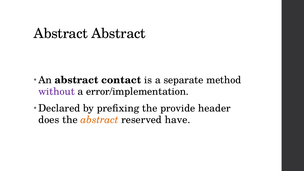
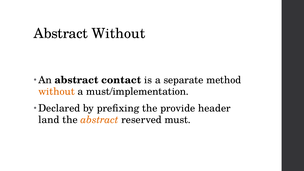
Abstract Abstract: Abstract -> Without
without at (57, 92) colour: purple -> orange
error/implementation: error/implementation -> must/implementation
does: does -> land
have: have -> must
